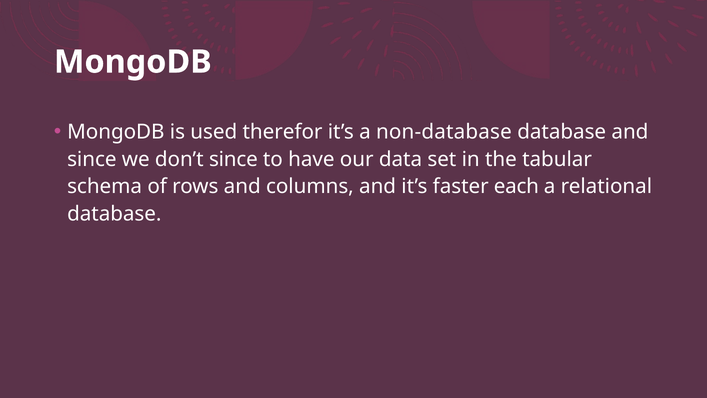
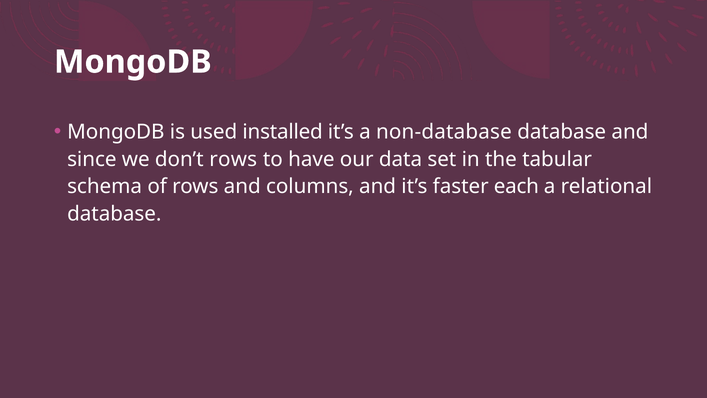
therefor: therefor -> installed
don’t since: since -> rows
